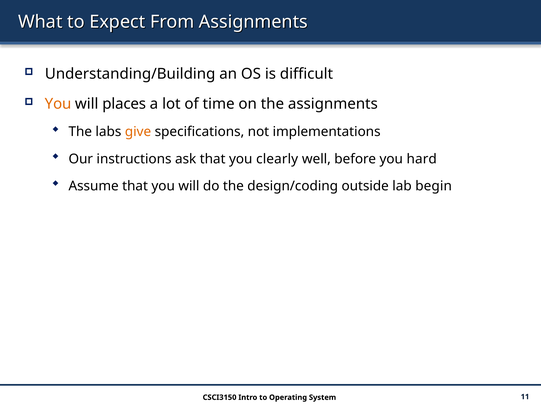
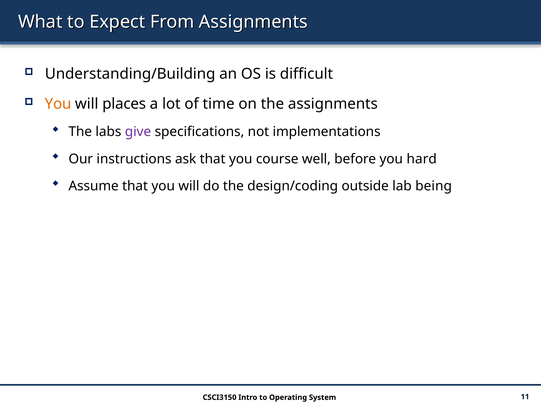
give colour: orange -> purple
clearly: clearly -> course
begin: begin -> being
